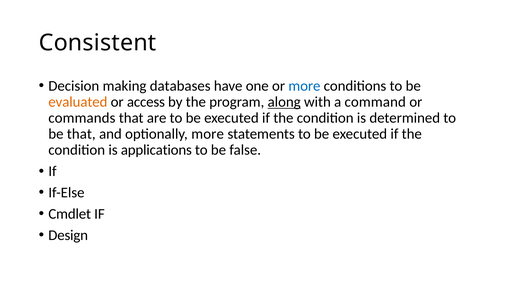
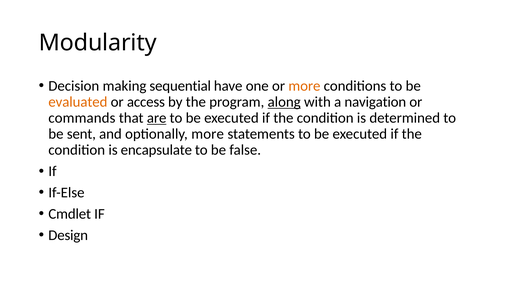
Consistent: Consistent -> Modularity
databases: databases -> sequential
more at (304, 86) colour: blue -> orange
command: command -> navigation
are underline: none -> present
be that: that -> sent
applications: applications -> encapsulate
